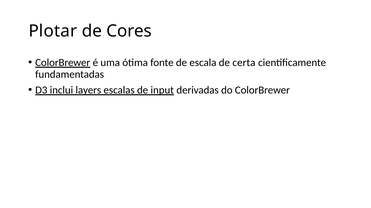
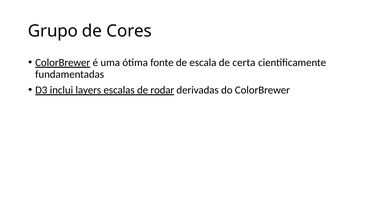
Plotar: Plotar -> Grupo
input: input -> rodar
